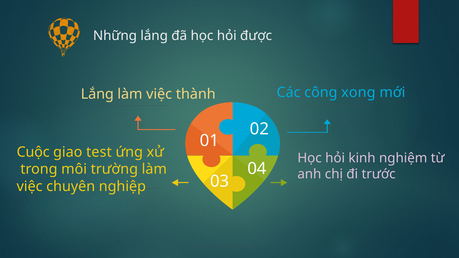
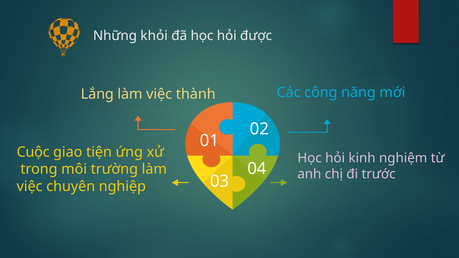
Những lắng: lắng -> khỏi
xong: xong -> năng
test: test -> tiện
